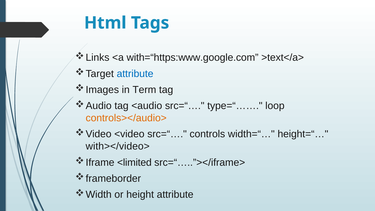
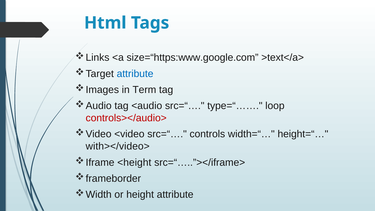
with=“https:www.google.com: with=“https:www.google.com -> size=“https:www.google.com
controls></audio> colour: orange -> red
<limited: <limited -> <height
